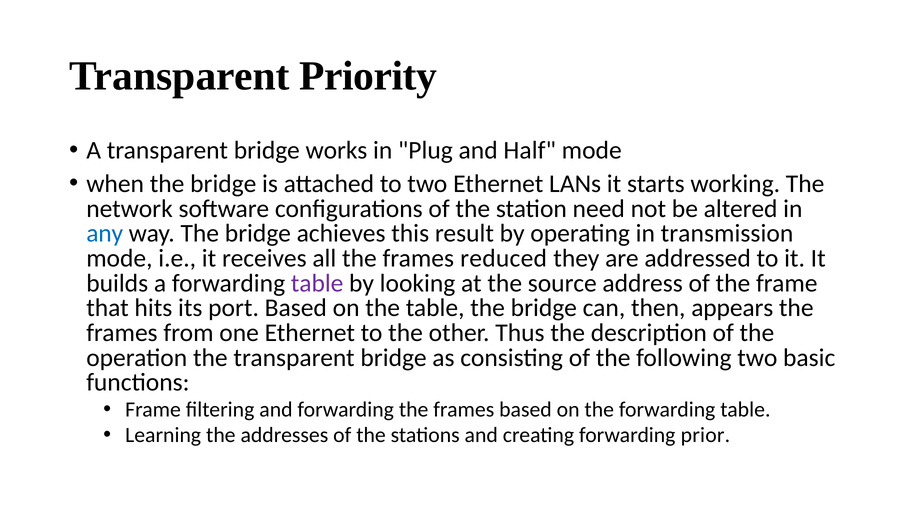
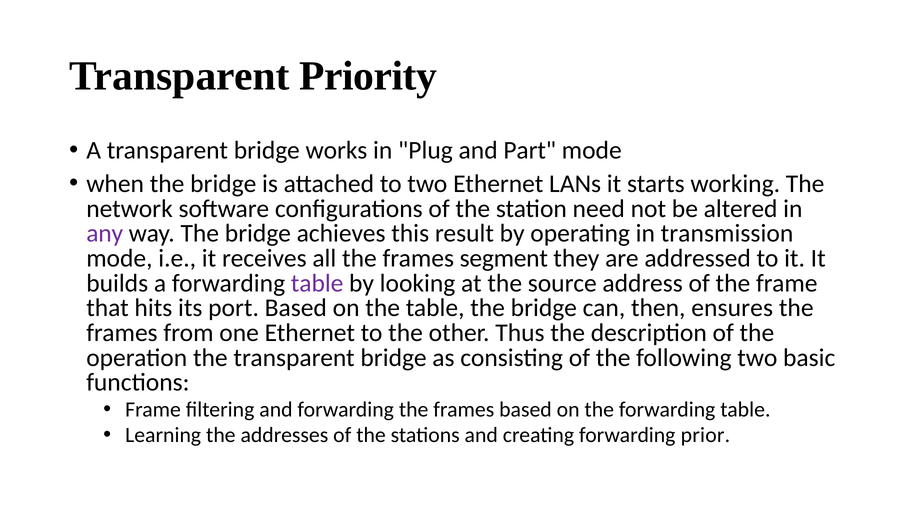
Half: Half -> Part
any colour: blue -> purple
reduced: reduced -> segment
appears: appears -> ensures
